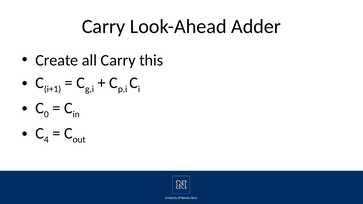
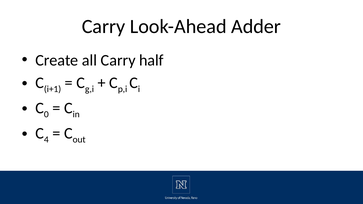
this: this -> half
